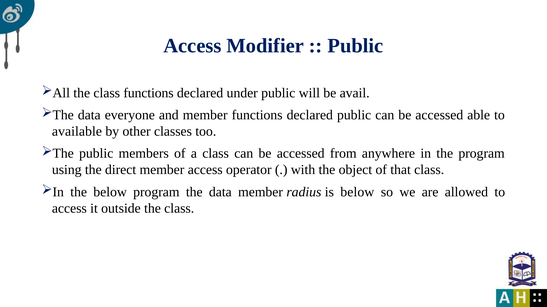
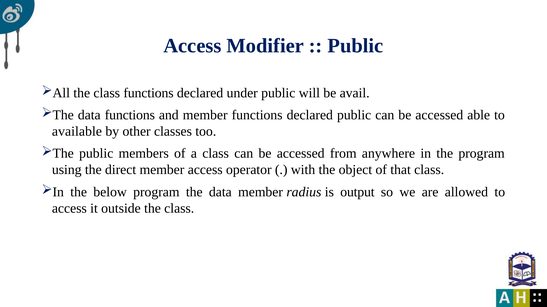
data everyone: everyone -> functions
is below: below -> output
